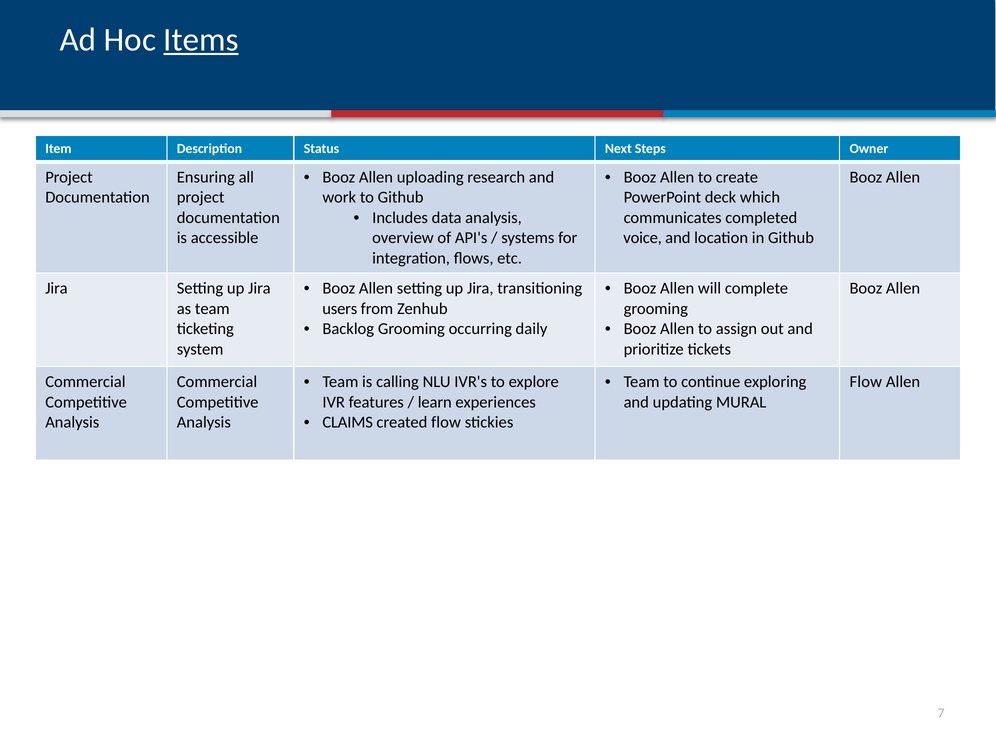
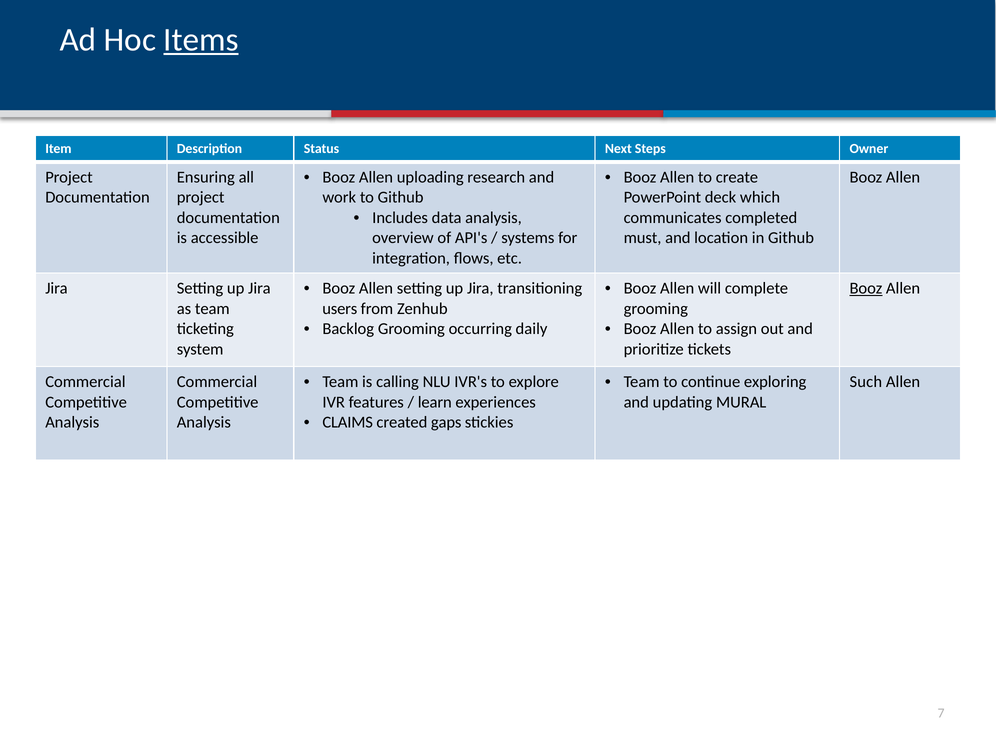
voice: voice -> must
Booz at (866, 288) underline: none -> present
Flow at (866, 382): Flow -> Such
created flow: flow -> gaps
